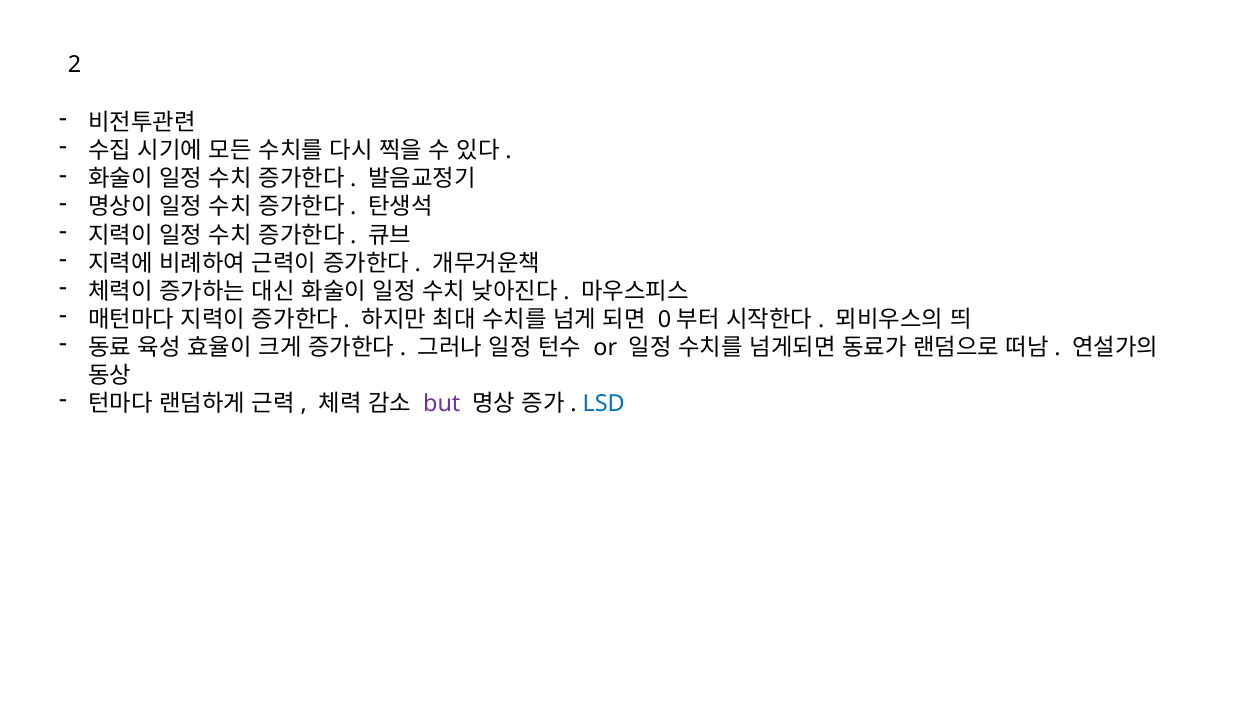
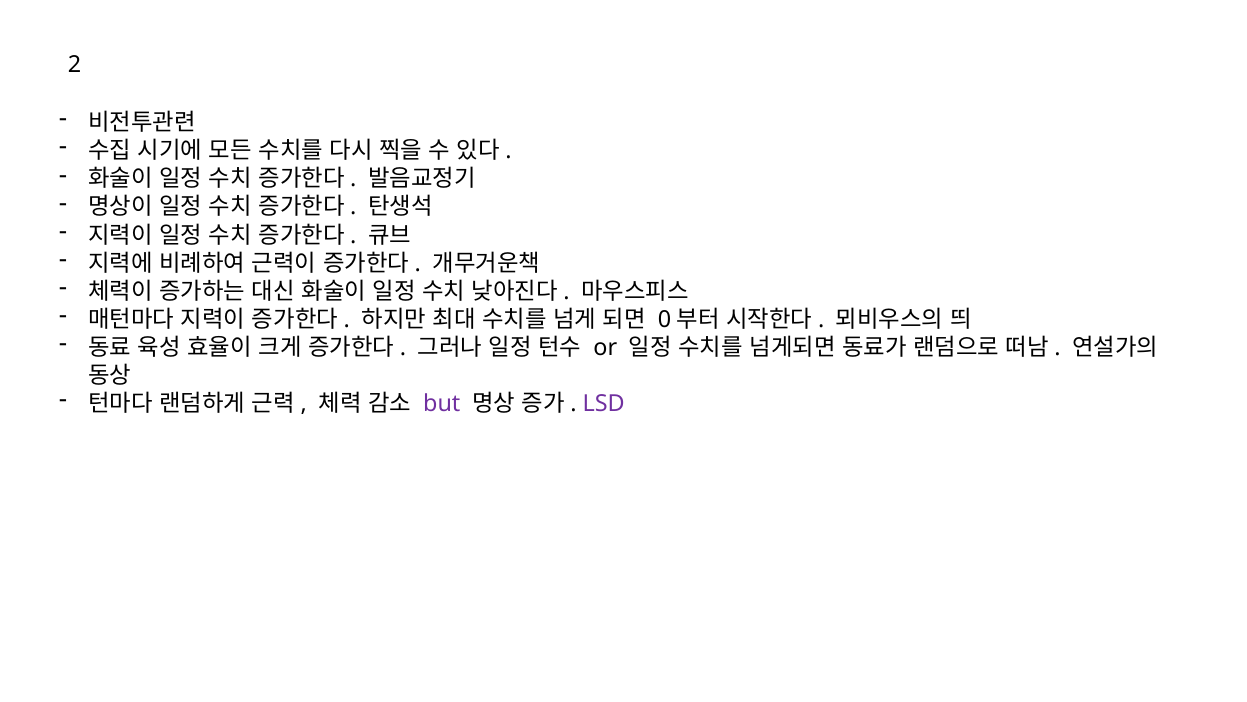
LSD colour: blue -> purple
